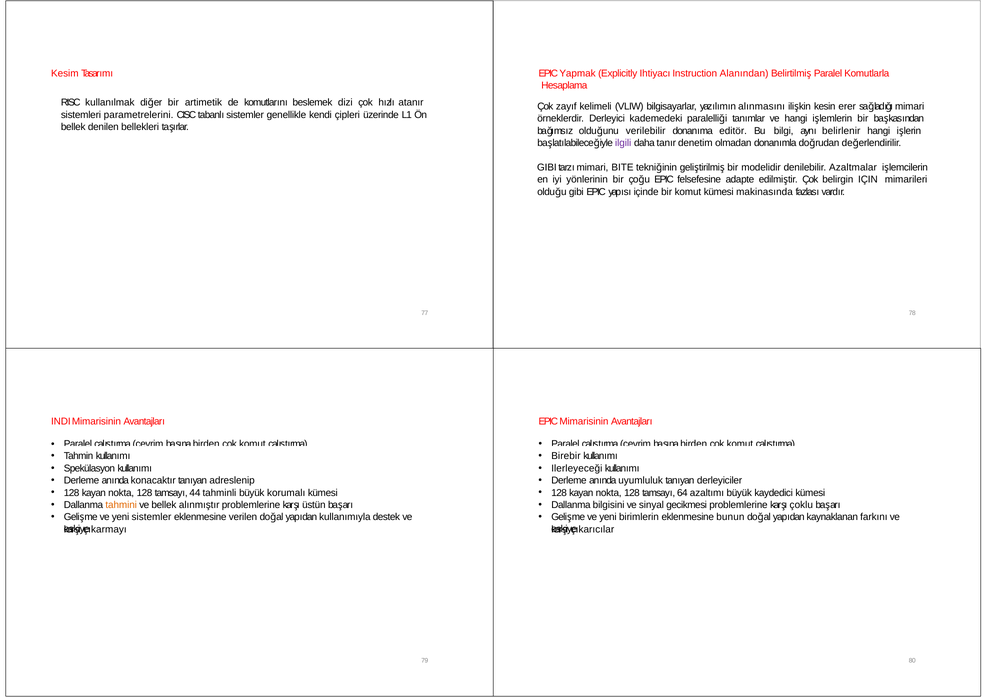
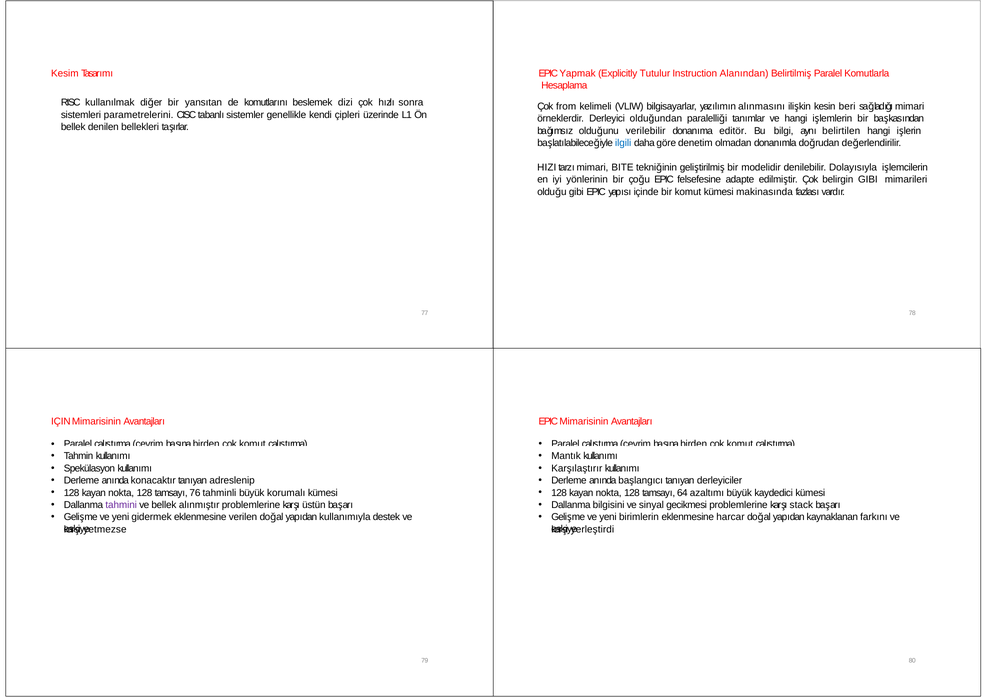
Ihtiyacı: Ihtiyacı -> Tutulur
artimetik: artimetik -> yansıtan
atanır: atanır -> sonra
zayıf: zayıf -> from
erer: erer -> beri
kademedeki: kademedeki -> olduğundan
belirlenir: belirlenir -> belirtilen
ilgili colour: purple -> blue
tanır: tanır -> göre
GIBI at (547, 168): GIBI -> HIZI
Azaltmalar: Azaltmalar -> Dolayısıyla
belirgin IÇIN: IÇIN -> GIBI
INDI: INDI -> IÇIN
Birebir: Birebir -> Mantık
Ilerleyeceği: Ilerleyeceği -> Karşılaştırır
uyumluluk: uyumluluk -> başlangıcı
44: 44 -> 76
tahmini colour: orange -> purple
çoklu: çoklu -> stack
yeni sistemler: sistemler -> gidermek
bunun: bunun -> harcar
çıkarmayı: çıkarmayı -> yetmezse
çıkarıcılar: çıkarıcılar -> yerleştirdi
